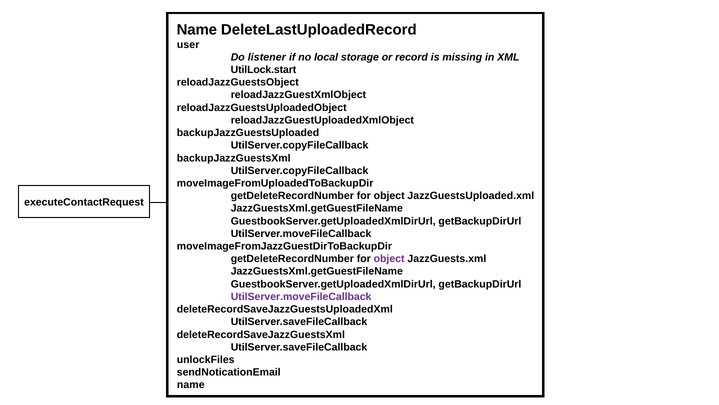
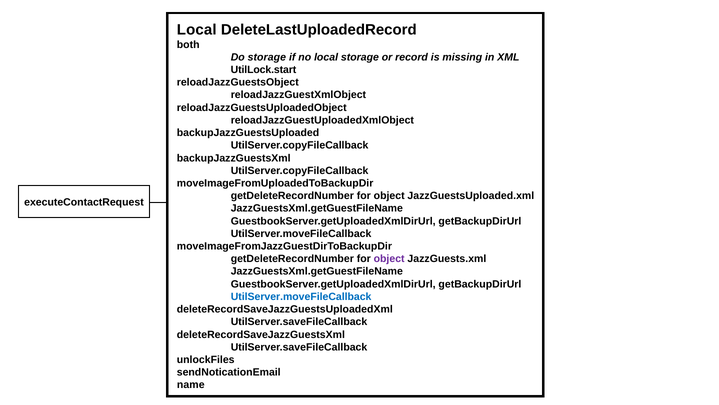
Name at (197, 30): Name -> Local
user: user -> both
Do listener: listener -> storage
UtilServer.moveFileCallback at (301, 296) colour: purple -> blue
